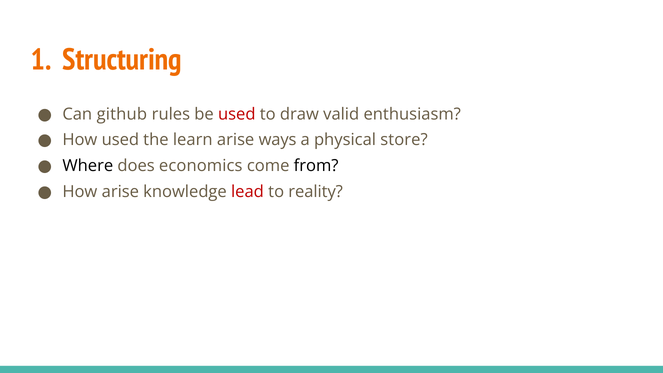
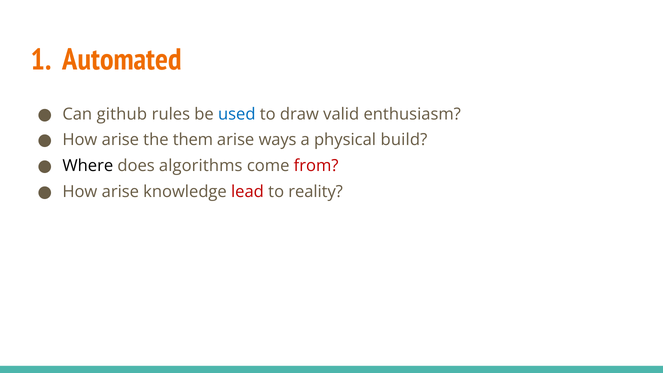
Structuring: Structuring -> Automated
used at (237, 114) colour: red -> blue
used at (120, 140): used -> arise
learn: learn -> them
store: store -> build
economics: economics -> algorithms
from colour: black -> red
